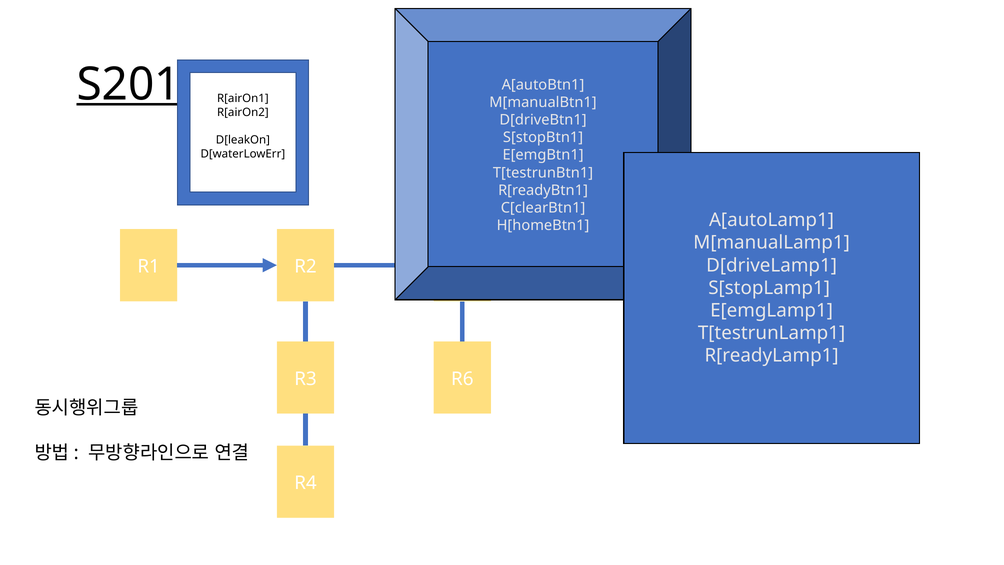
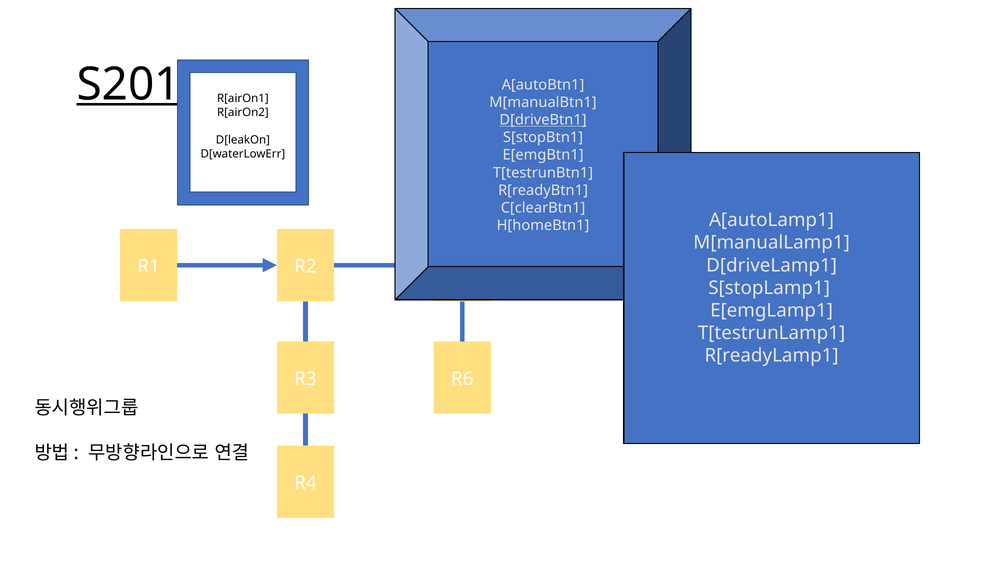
D[driveBtn1 underline: none -> present
